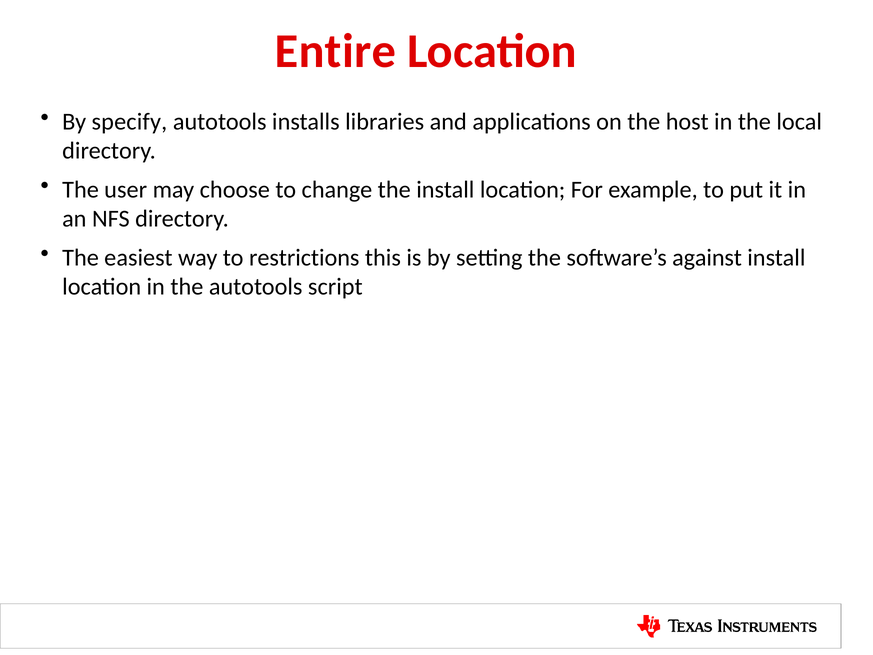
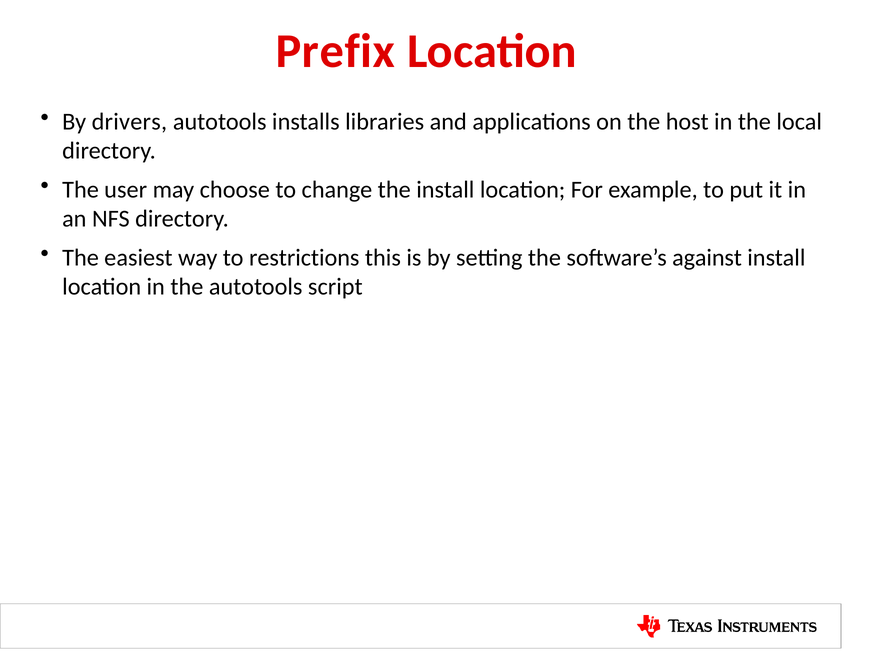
Entire: Entire -> Prefix
specify: specify -> drivers
